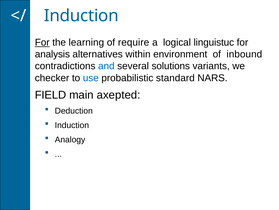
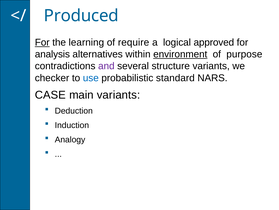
Induction at (81, 16): Induction -> Produced
linguistuc: linguistuc -> approved
environment underline: none -> present
inbound: inbound -> purpose
and colour: blue -> purple
solutions: solutions -> structure
FIELD: FIELD -> CASE
main axepted: axepted -> variants
